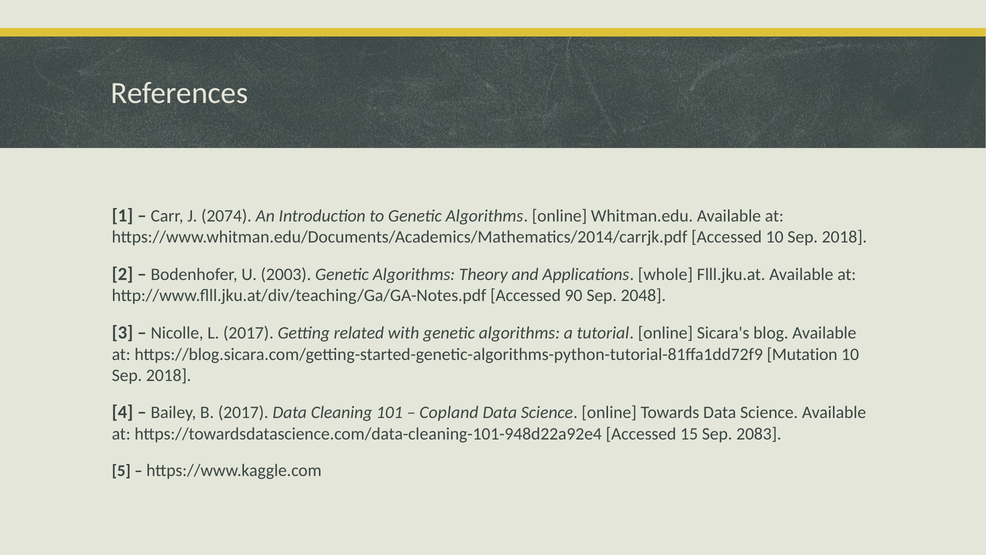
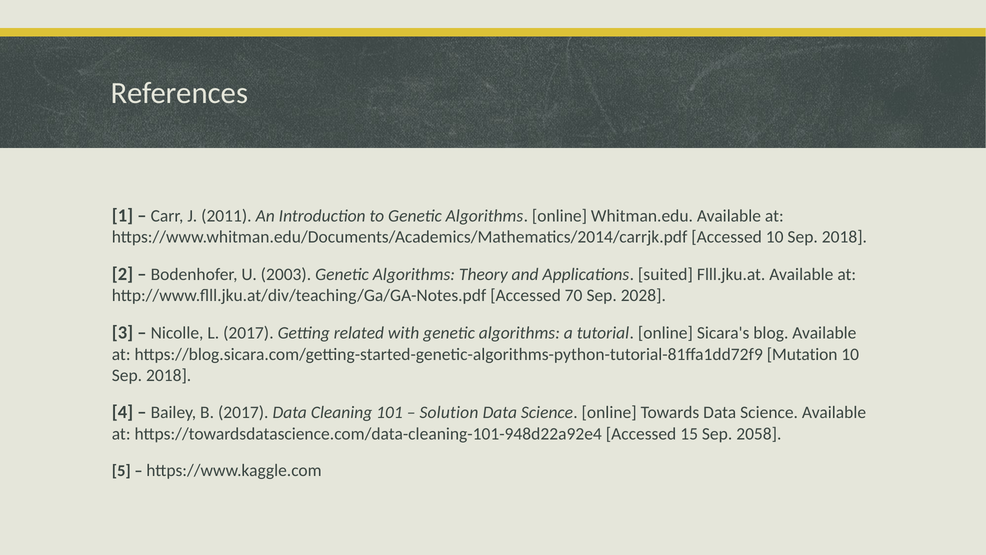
2074: 2074 -> 2011
whole: whole -> suited
90: 90 -> 70
2048: 2048 -> 2028
Copland: Copland -> Solution
2083: 2083 -> 2058
